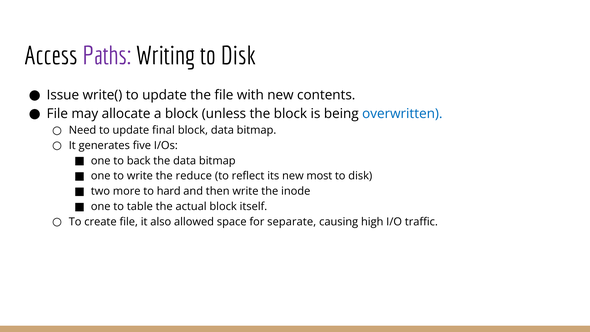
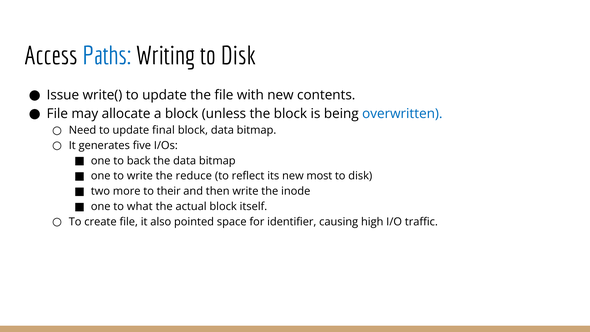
Paths colour: purple -> blue
hard: hard -> their
table: table -> what
allowed: allowed -> pointed
separate: separate -> identifier
